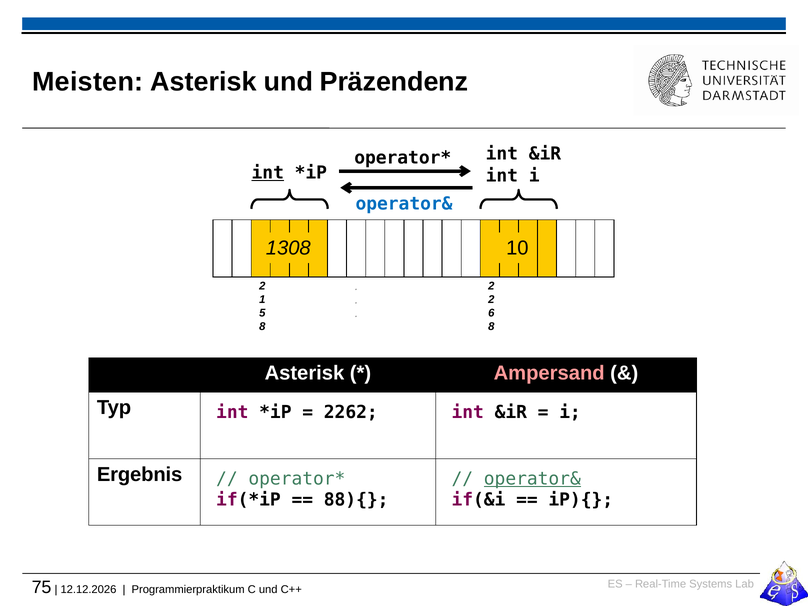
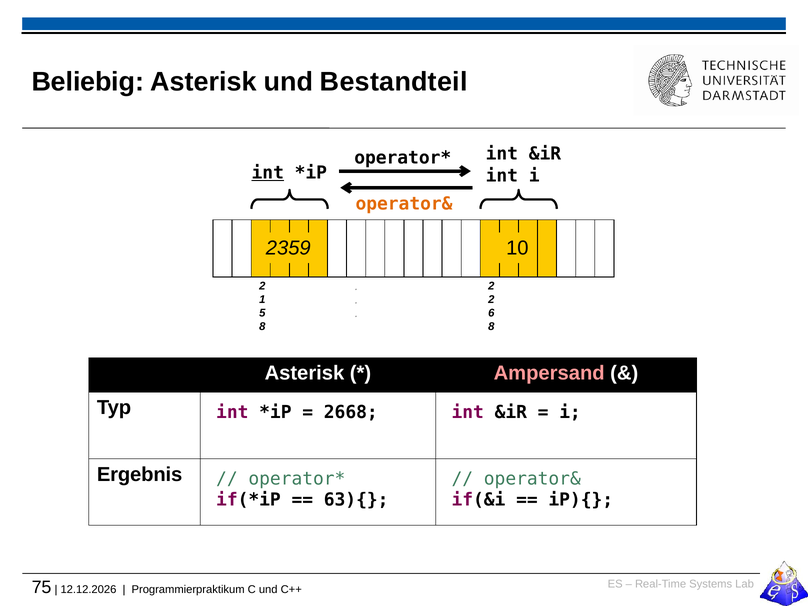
Meisten: Meisten -> Beliebig
Präzendenz: Präzendenz -> Bestandteil
operator& at (404, 204) colour: blue -> orange
1308: 1308 -> 2359
2262: 2262 -> 2668
operator& at (532, 479) underline: present -> none
88){: 88){ -> 63){
